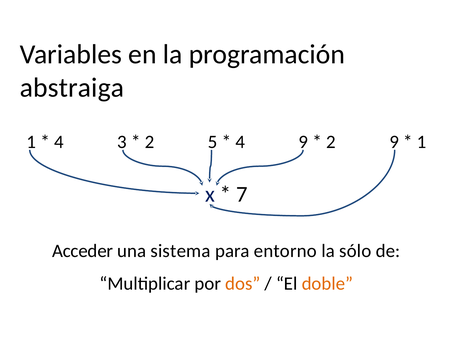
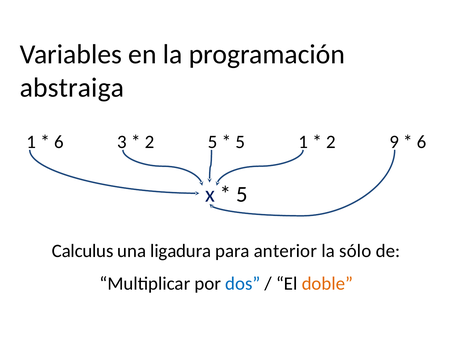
4 at (59, 142): 4 -> 6
4 at (240, 142): 4 -> 5
2 9: 9 -> 1
1 at (422, 142): 1 -> 6
7 at (242, 194): 7 -> 5
Acceder: Acceder -> Calculus
sistema: sistema -> ligadura
entorno: entorno -> anterior
dos colour: orange -> blue
